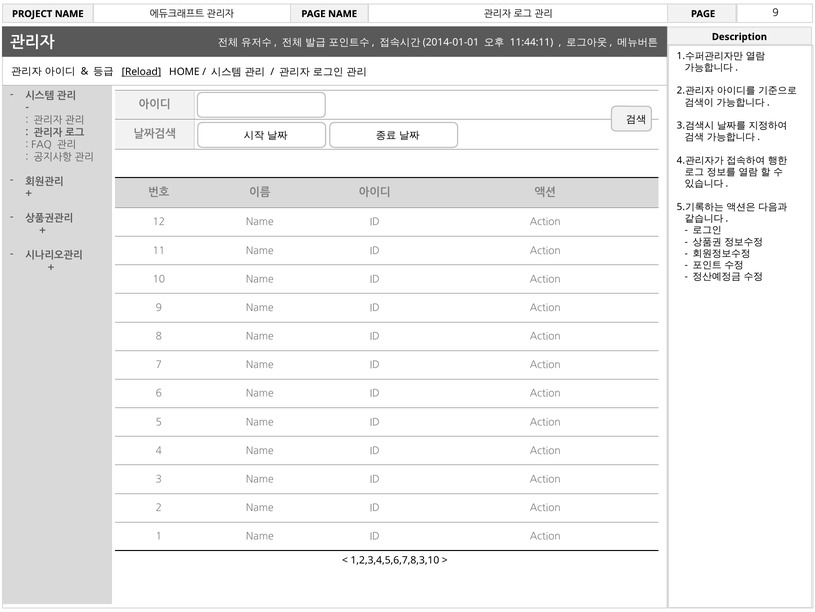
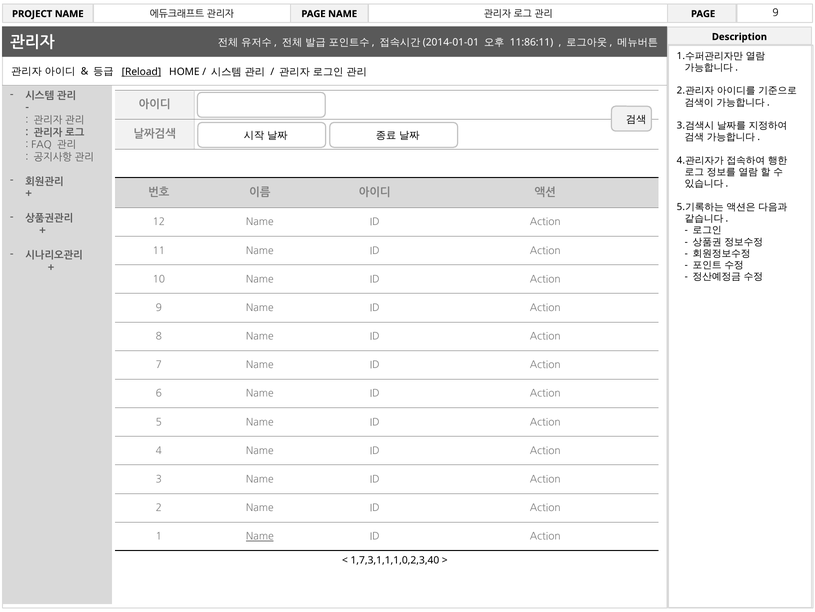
11:44:11: 11:44:11 -> 11:86:11
Name at (260, 536) underline: none -> present
1,2,3,4,5,6,7,8,3,10: 1,2,3,4,5,6,7,8,3,10 -> 1,7,3,1,1,1,0,2,3,40
